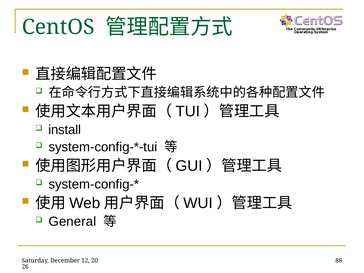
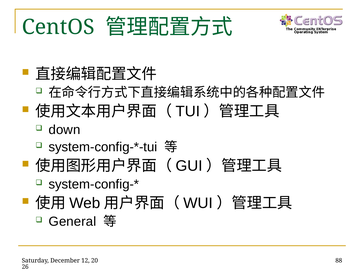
install: install -> down
